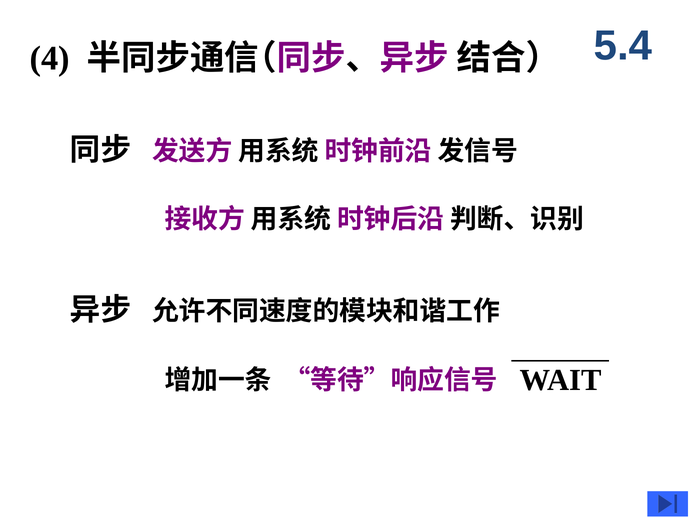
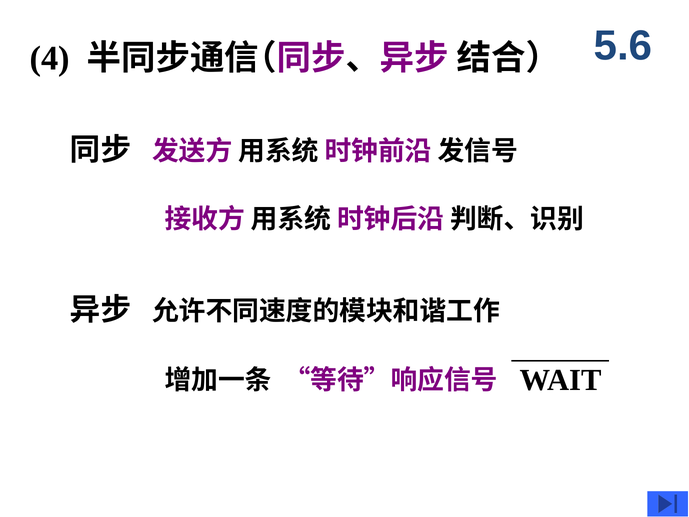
5.4: 5.4 -> 5.6
